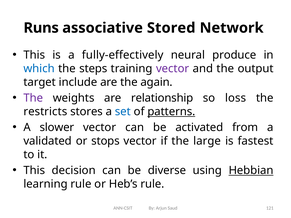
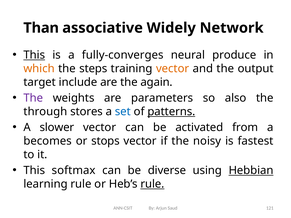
Runs: Runs -> Than
Stored: Stored -> Widely
This at (34, 55) underline: none -> present
fully-effectively: fully-effectively -> fully-converges
which colour: blue -> orange
vector at (173, 69) colour: purple -> orange
relationship: relationship -> parameters
loss: loss -> also
restricts: restricts -> through
validated: validated -> becomes
large: large -> noisy
decision: decision -> softmax
rule at (152, 184) underline: none -> present
